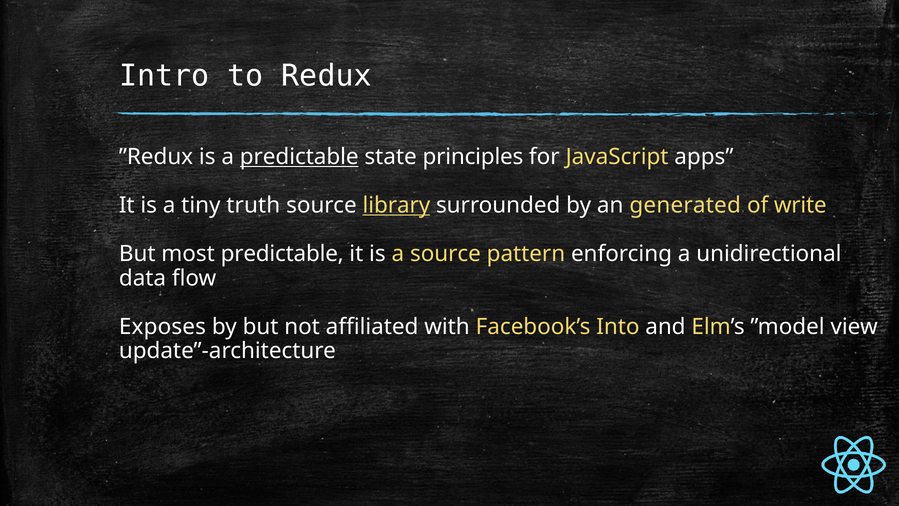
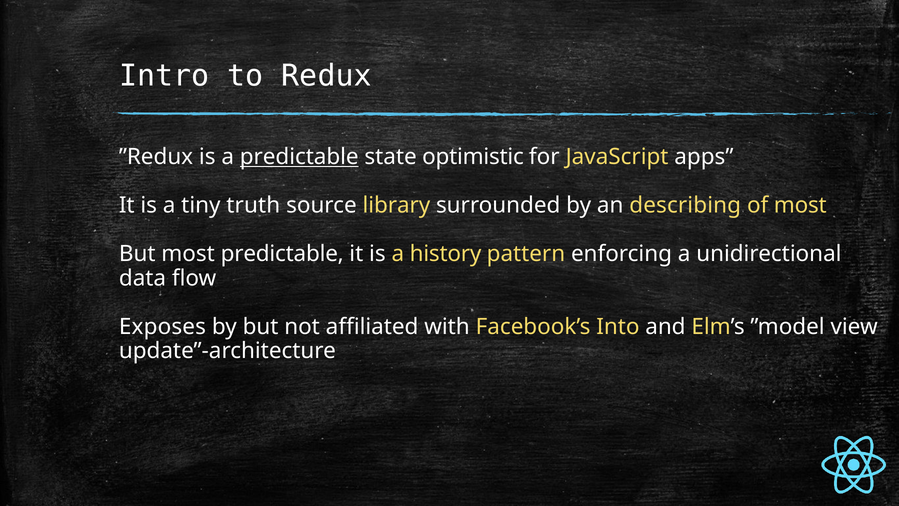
principles: principles -> optimistic
library underline: present -> none
generated: generated -> describing
of write: write -> most
a source: source -> history
